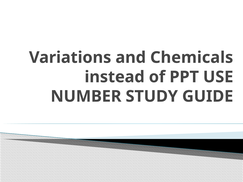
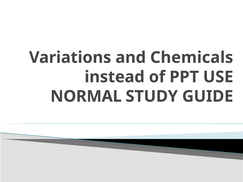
NUMBER: NUMBER -> NORMAL
